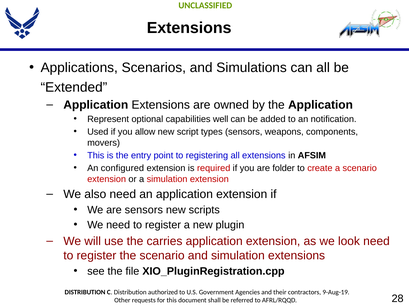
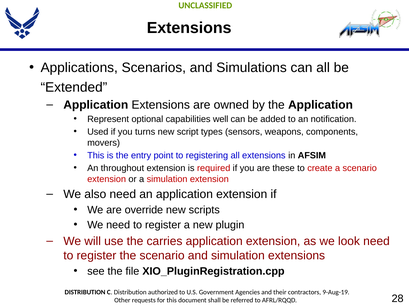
allow: allow -> turns
configured: configured -> throughout
folder: folder -> these
are sensors: sensors -> override
